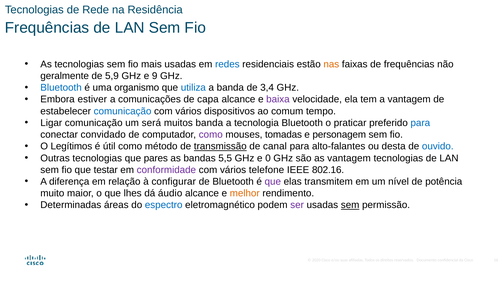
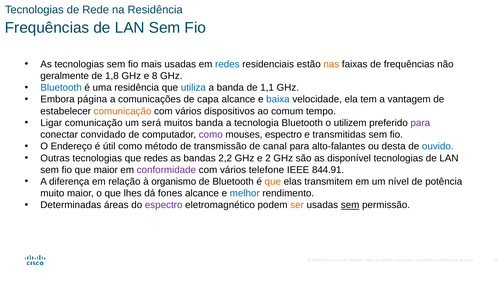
5,9: 5,9 -> 1,8
9: 9 -> 8
uma organismo: organismo -> residência
3,4: 3,4 -> 1,1
estiver: estiver -> página
baixa colour: purple -> blue
comunicação at (123, 111) colour: blue -> orange
praticar: praticar -> utilizem
para at (420, 123) colour: blue -> purple
mouses tomadas: tomadas -> espectro
personagem: personagem -> transmitidas
Legítimos: Legítimos -> Endereço
transmissão underline: present -> none
que pares: pares -> redes
5,5: 5,5 -> 2,2
0: 0 -> 2
as vantagem: vantagem -> disponível
que testar: testar -> maior
802.16: 802.16 -> 844.91
configurar: configurar -> organismo
que at (273, 182) colour: purple -> orange
áudio: áudio -> fones
melhor colour: orange -> blue
espectro at (164, 205) colour: blue -> purple
ser colour: purple -> orange
